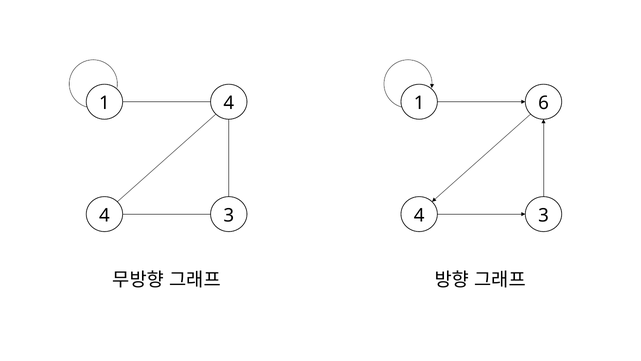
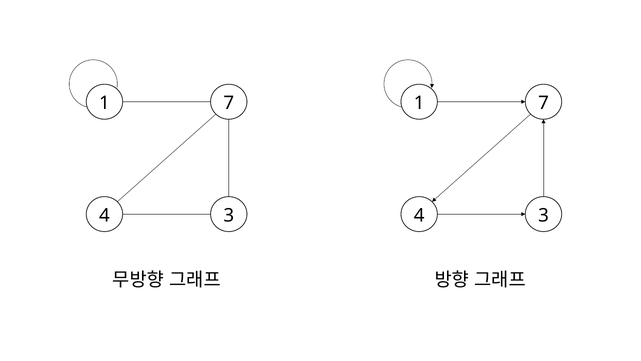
4 at (229, 103): 4 -> 7
6 at (543, 103): 6 -> 7
